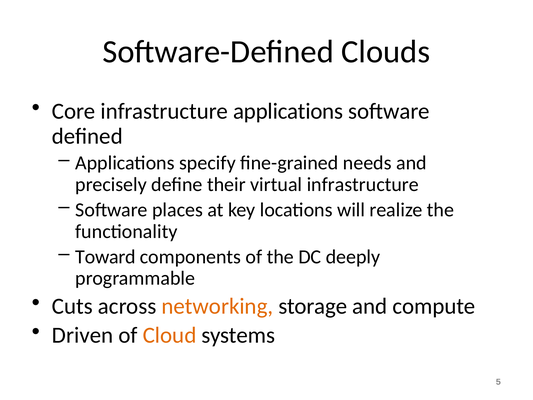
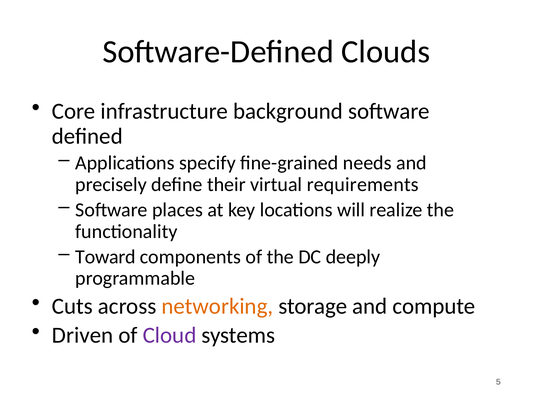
infrastructure applications: applications -> background
virtual infrastructure: infrastructure -> requirements
Cloud colour: orange -> purple
